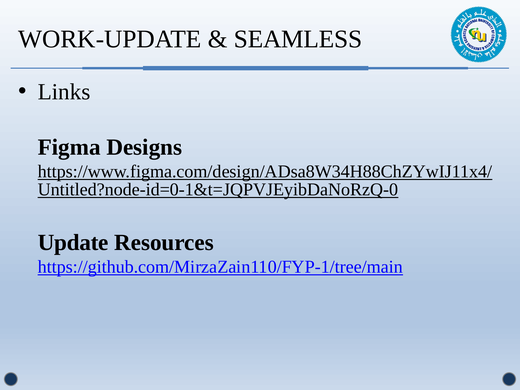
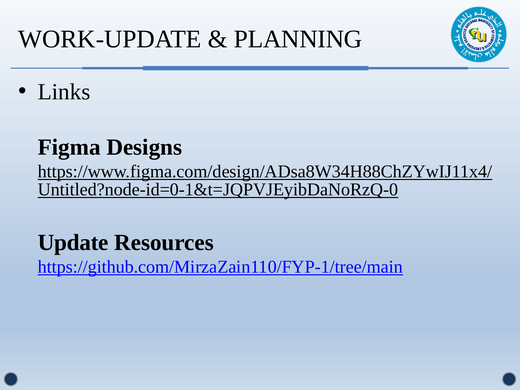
SEAMLESS: SEAMLESS -> PLANNING
